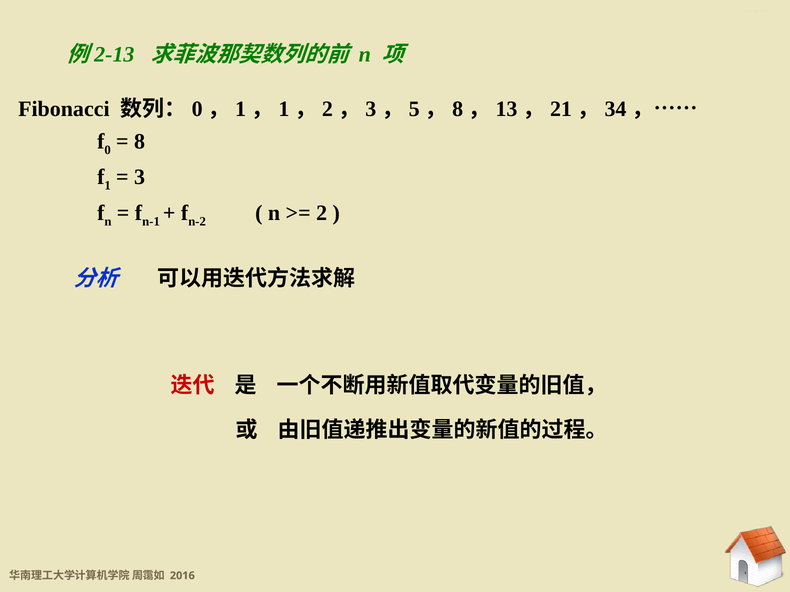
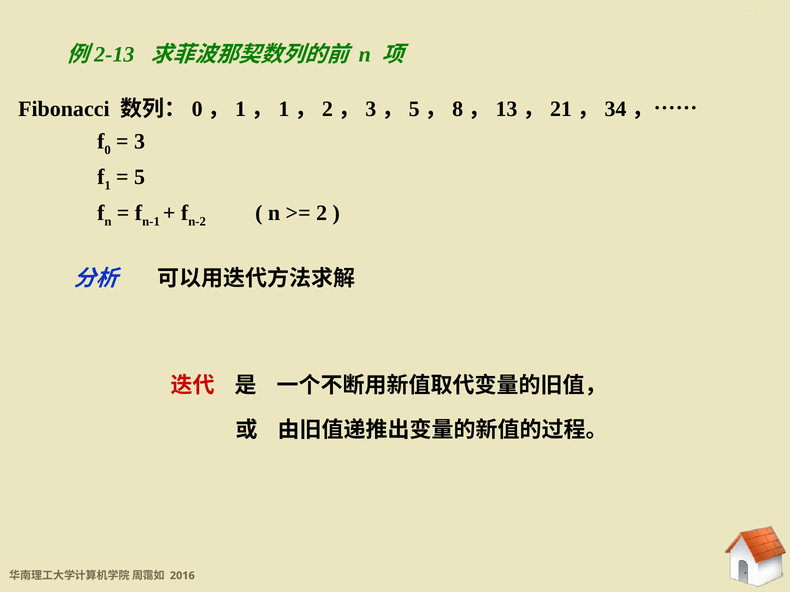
8: 8 -> 3
3: 3 -> 5
